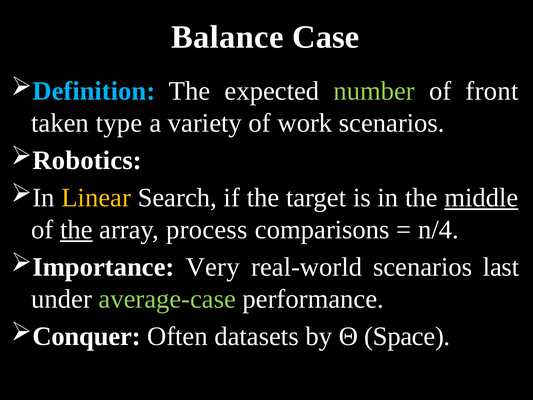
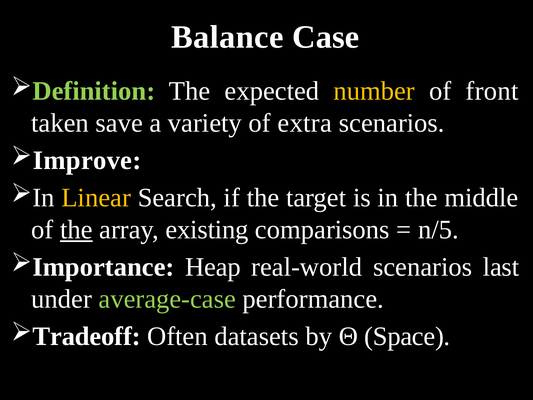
Definition colour: light blue -> light green
number colour: light green -> yellow
type: type -> save
work: work -> extra
Robotics: Robotics -> Improve
middle underline: present -> none
process: process -> existing
n/4: n/4 -> n/5
Very: Very -> Heap
Conquer: Conquer -> Tradeoff
